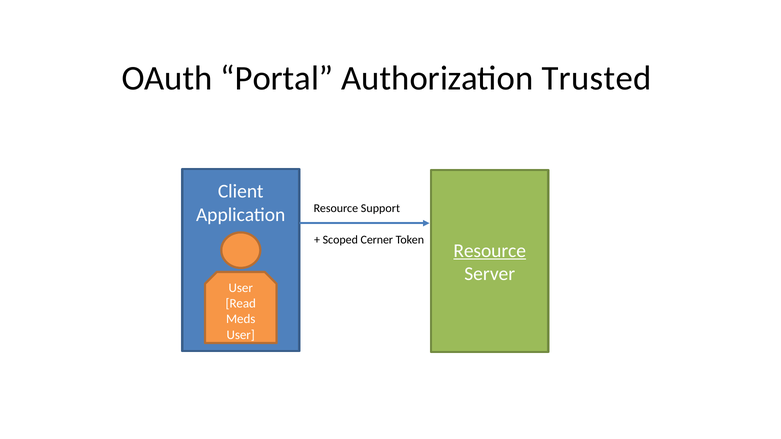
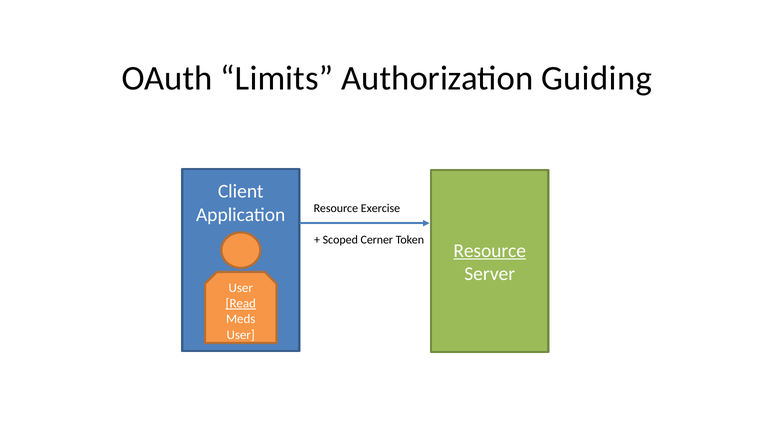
Portal: Portal -> Limits
Trusted: Trusted -> Guiding
Support: Support -> Exercise
Read underline: none -> present
